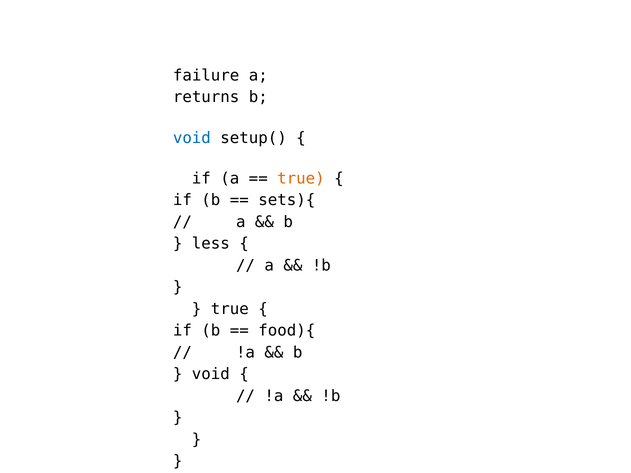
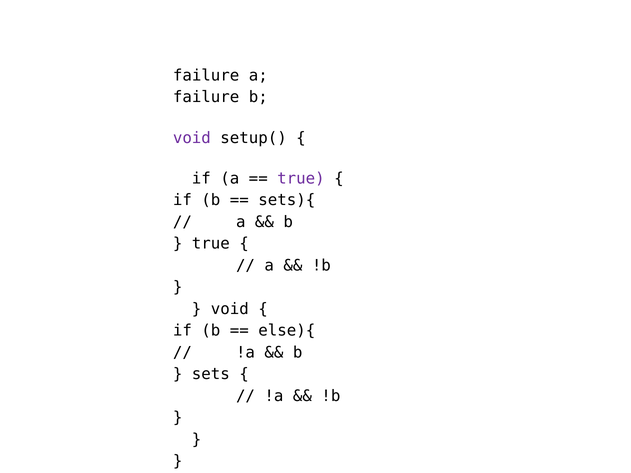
returns at (206, 97): returns -> failure
void at (192, 138) colour: blue -> purple
true at (301, 179) colour: orange -> purple
less at (211, 244): less -> true
true at (230, 309): true -> void
food){: food){ -> else){
void at (211, 374): void -> sets
